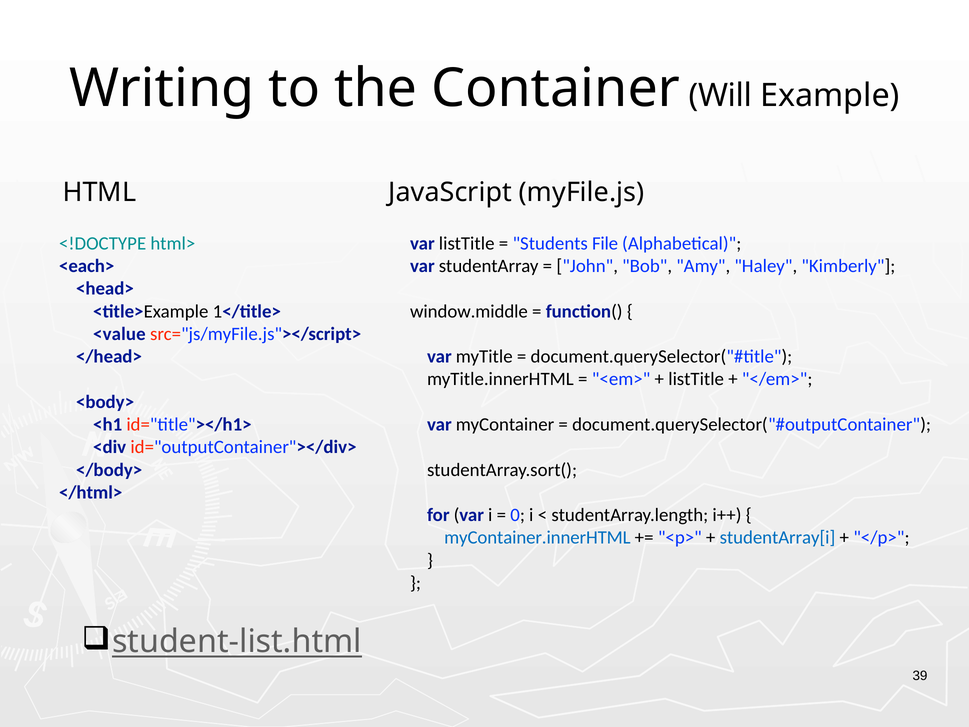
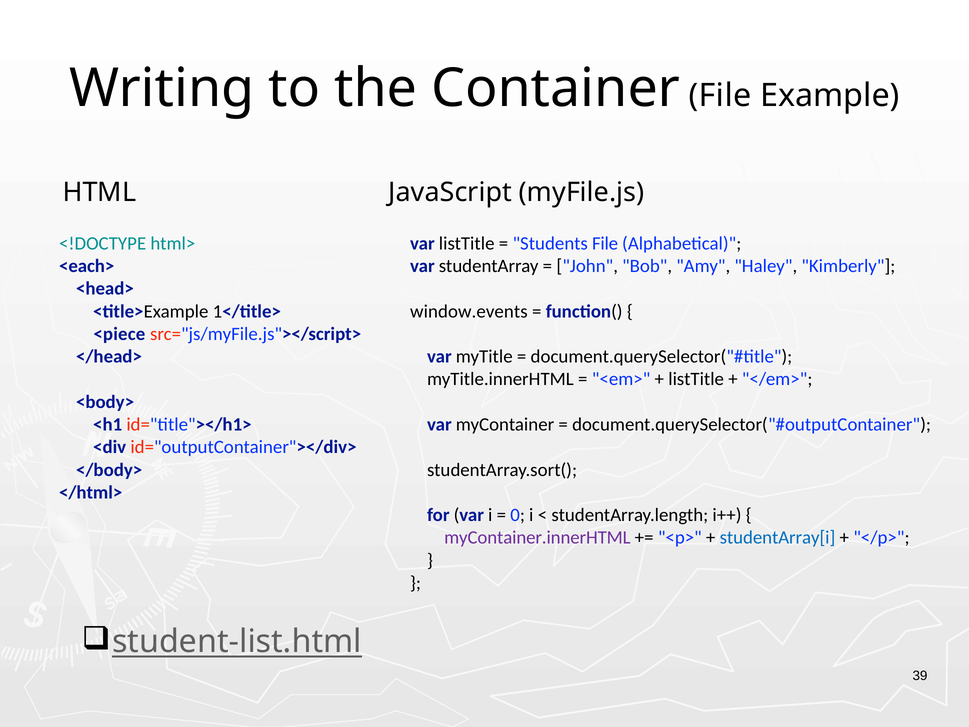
Container Will: Will -> File
window.middle: window.middle -> window.events
<value: <value -> <piece
myContainer.innerHTML colour: blue -> purple
